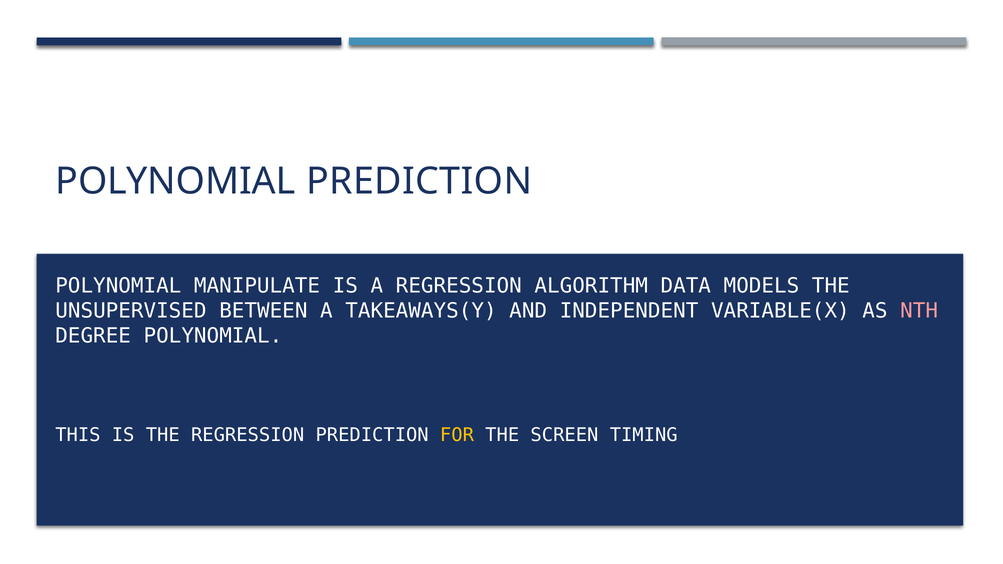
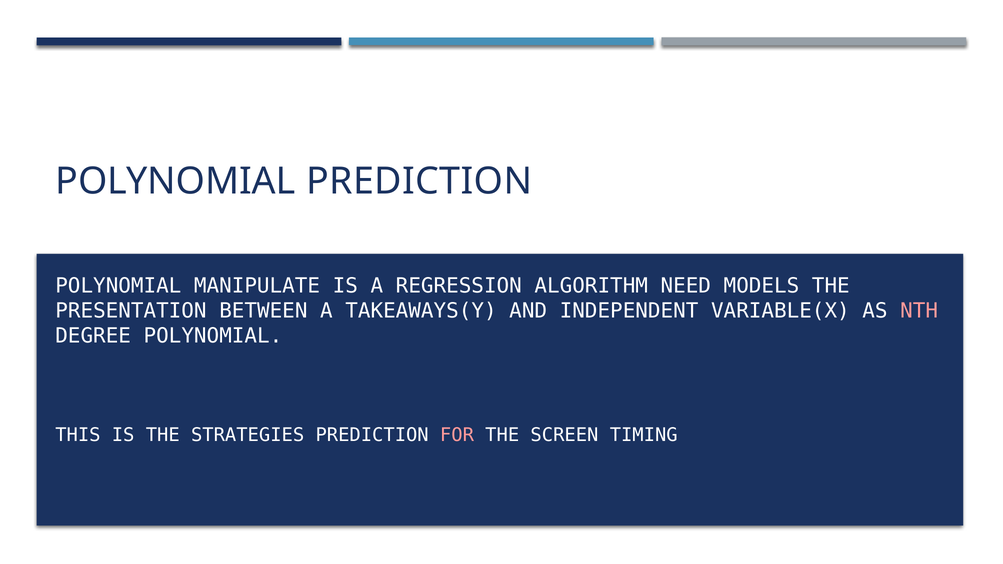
DATA: DATA -> NEED
UNSUPERVISED: UNSUPERVISED -> PRESENTATION
THE REGRESSION: REGRESSION -> STRATEGIES
FOR colour: yellow -> pink
